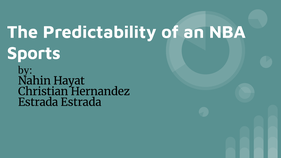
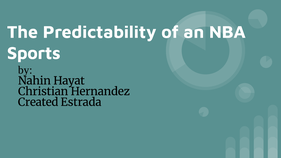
Estrada at (38, 102): Estrada -> Created
